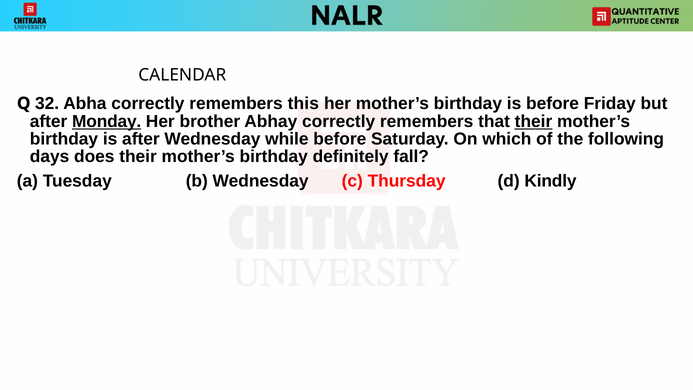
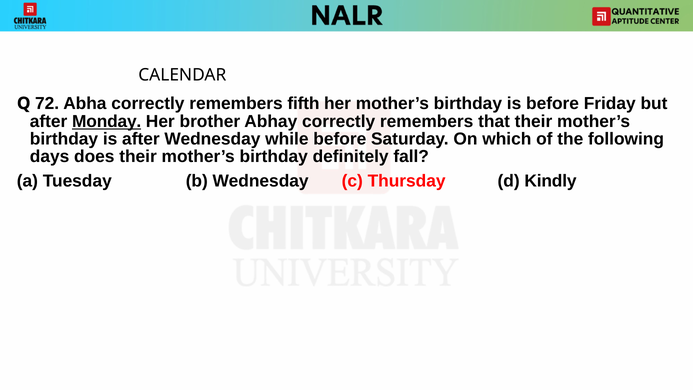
32: 32 -> 72
this: this -> fifth
their at (533, 122) underline: present -> none
